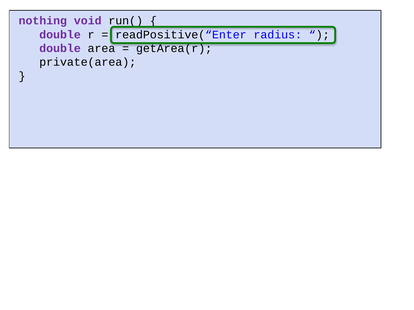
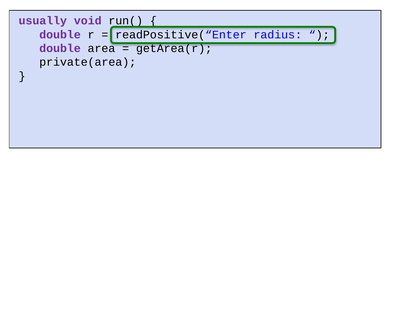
nothing: nothing -> usually
